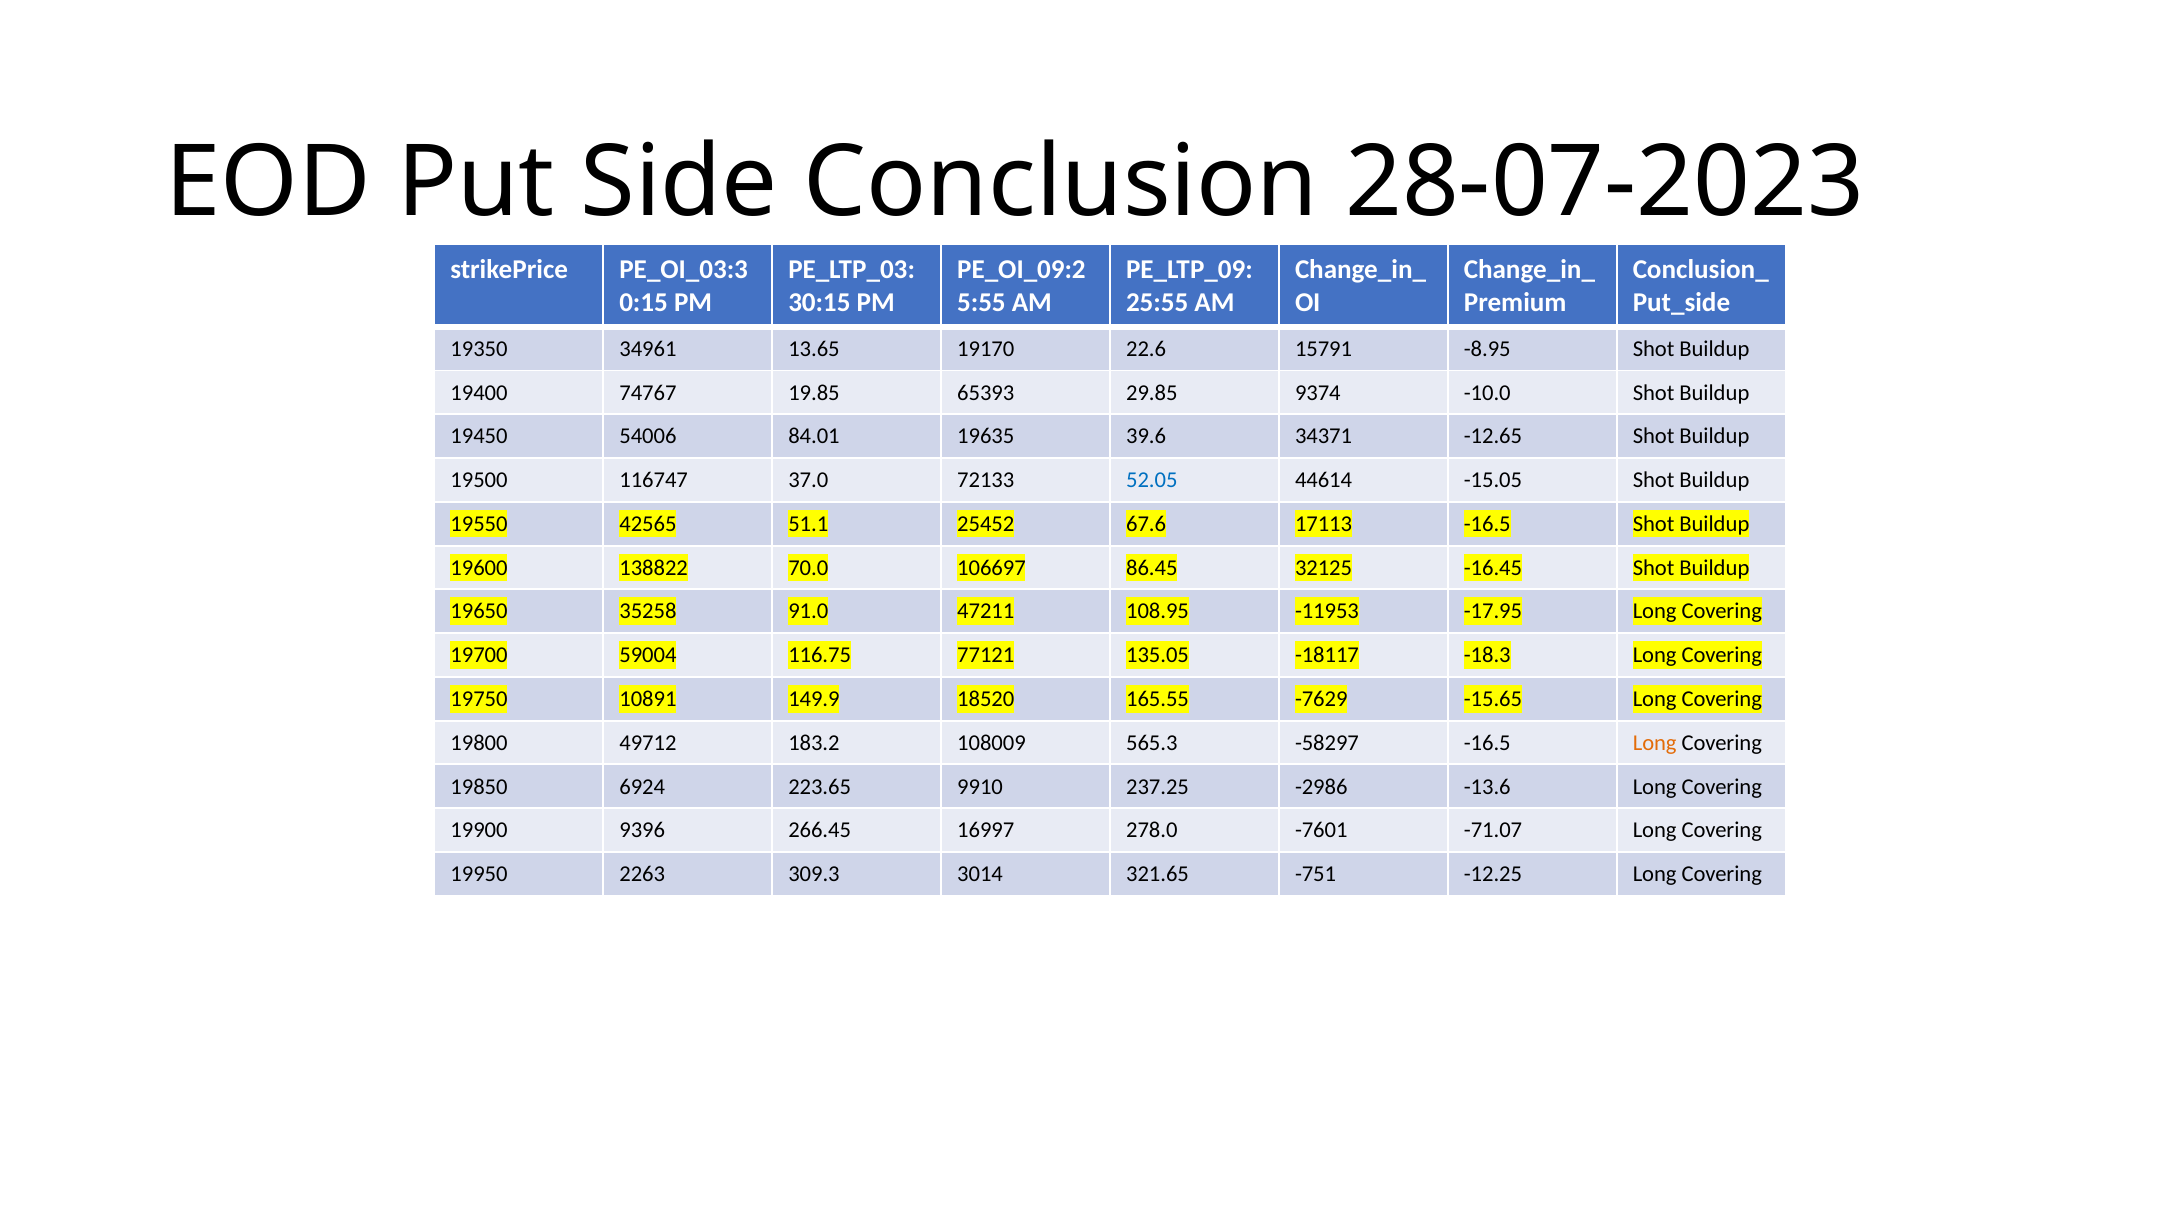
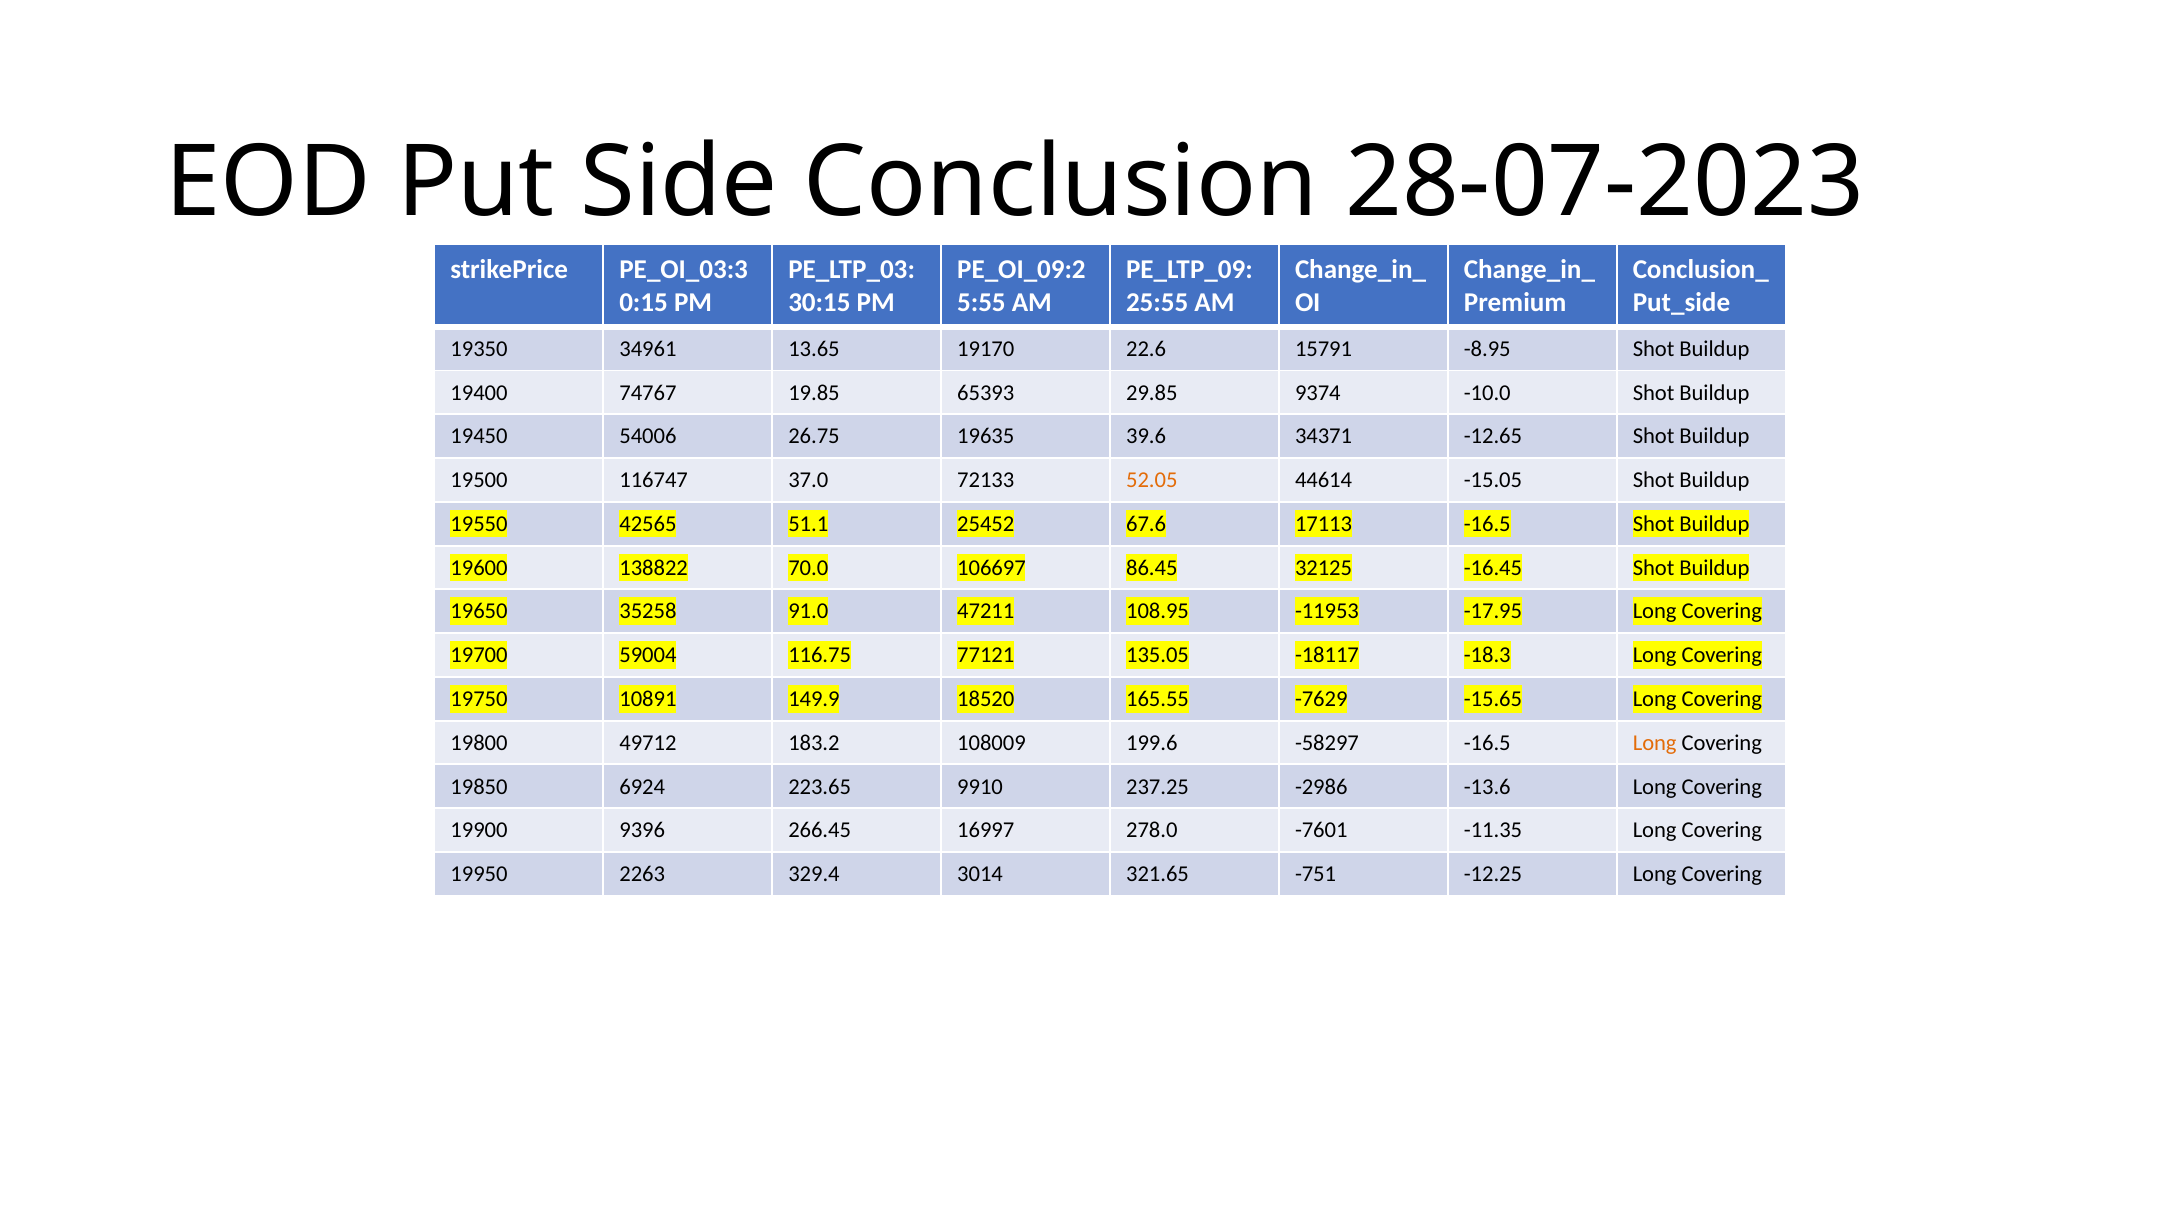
84.01: 84.01 -> 26.75
52.05 colour: blue -> orange
565.3: 565.3 -> 199.6
-71.07: -71.07 -> -11.35
309.3: 309.3 -> 329.4
